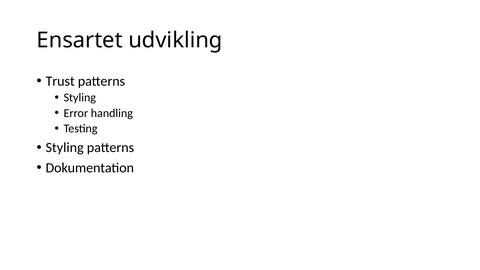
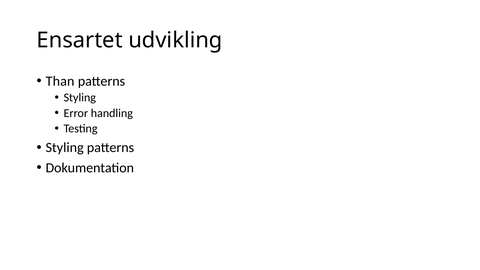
Trust: Trust -> Than
